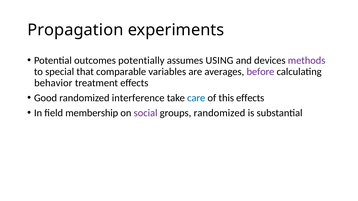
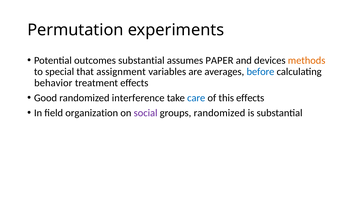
Propagation: Propagation -> Permutation
outcomes potentially: potentially -> substantial
USING: USING -> PAPER
methods colour: purple -> orange
comparable: comparable -> assignment
before colour: purple -> blue
membership: membership -> organization
